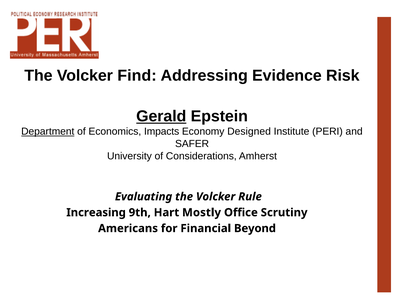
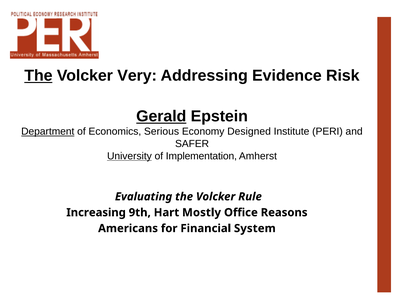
The at (38, 76) underline: none -> present
Find: Find -> Very
Impacts: Impacts -> Serious
University underline: none -> present
Considerations: Considerations -> Implementation
Scrutiny: Scrutiny -> Reasons
Beyond: Beyond -> System
